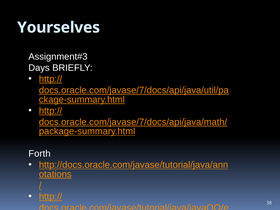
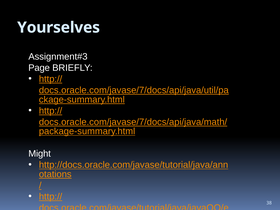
Days: Days -> Page
Forth: Forth -> Might
